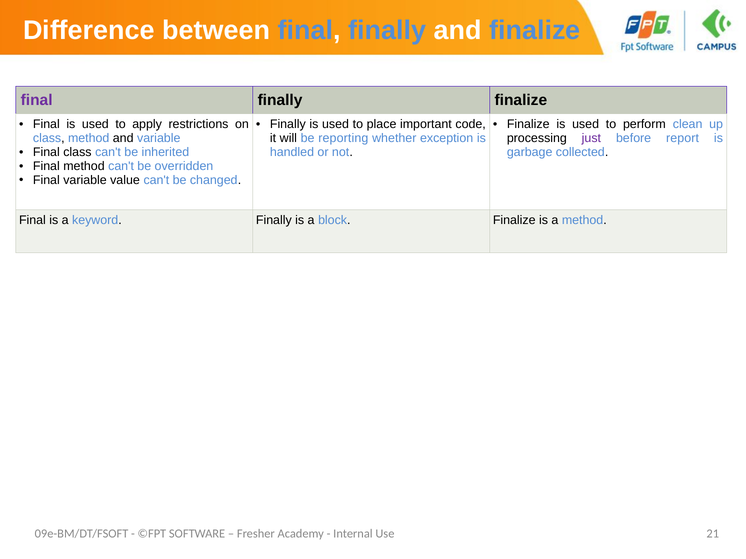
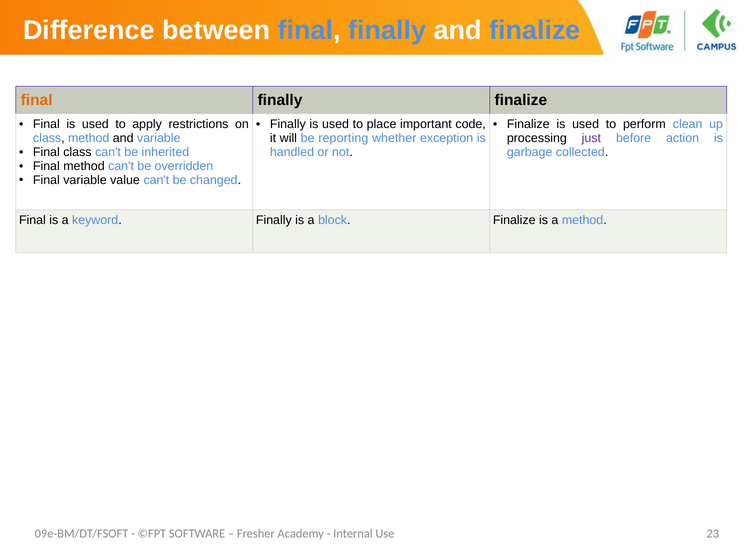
final at (37, 100) colour: purple -> orange
report: report -> action
21: 21 -> 23
